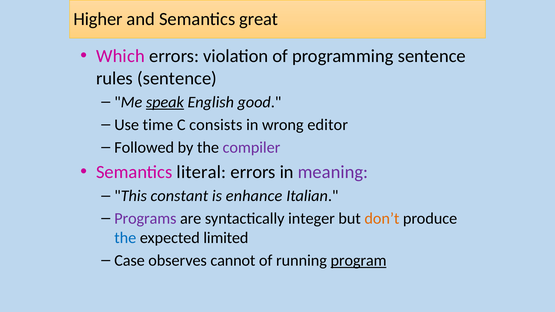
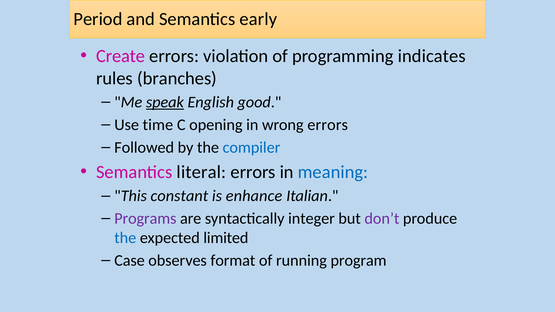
Higher: Higher -> Period
great: great -> early
Which: Which -> Create
programming sentence: sentence -> indicates
rules sentence: sentence -> branches
consists: consists -> opening
wrong editor: editor -> errors
compiler colour: purple -> blue
meaning colour: purple -> blue
don’t colour: orange -> purple
cannot: cannot -> format
program underline: present -> none
